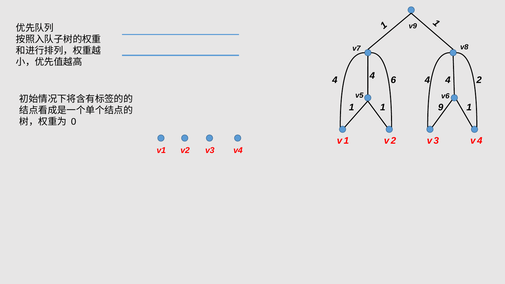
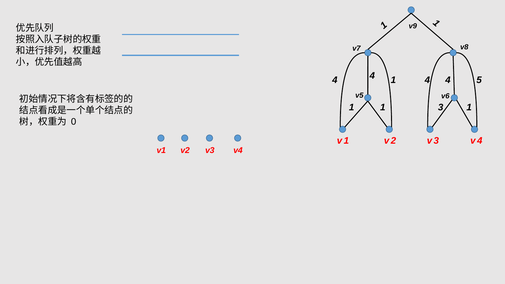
4 6: 6 -> 1
2: 2 -> 5
9: 9 -> 3
